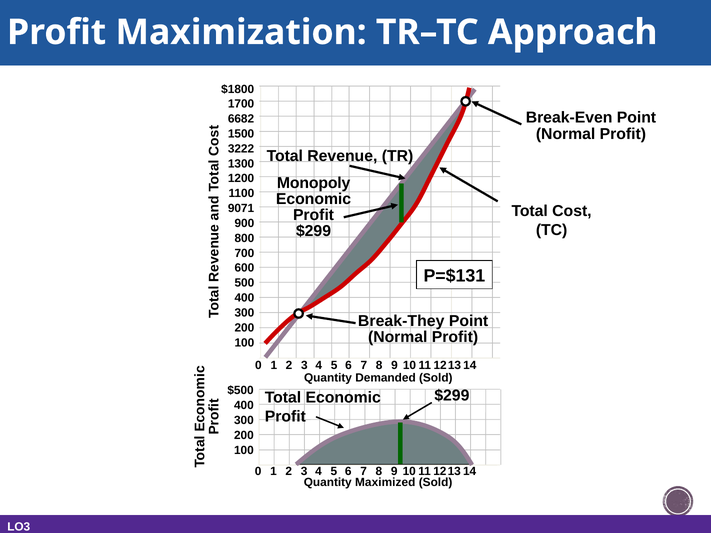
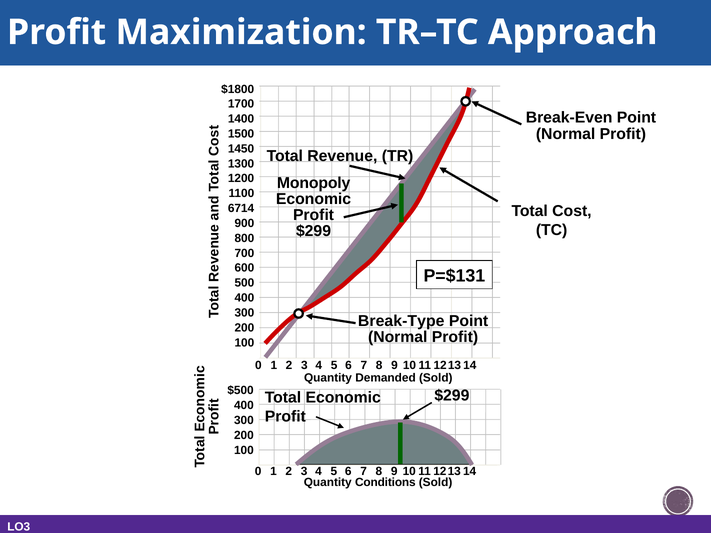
6682: 6682 -> 1400
3222: 3222 -> 1450
9071: 9071 -> 6714
Break-They: Break-They -> Break-Type
Maximized: Maximized -> Conditions
